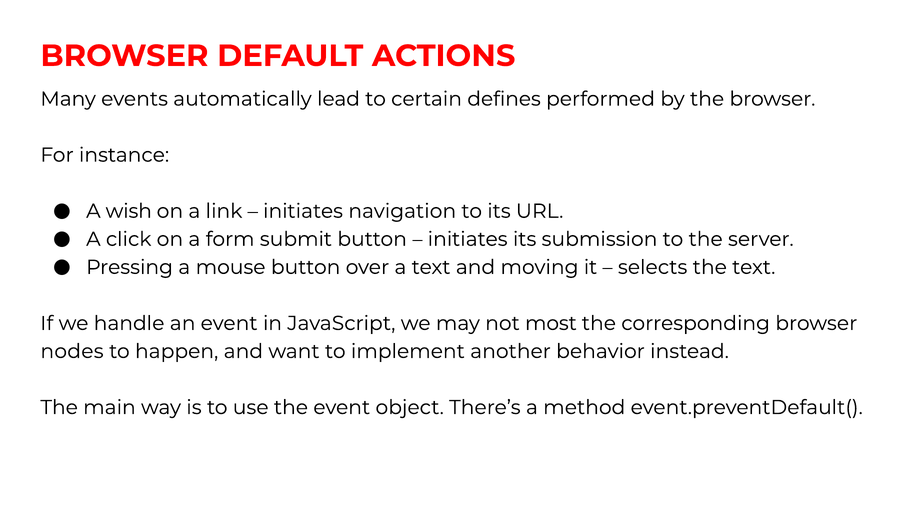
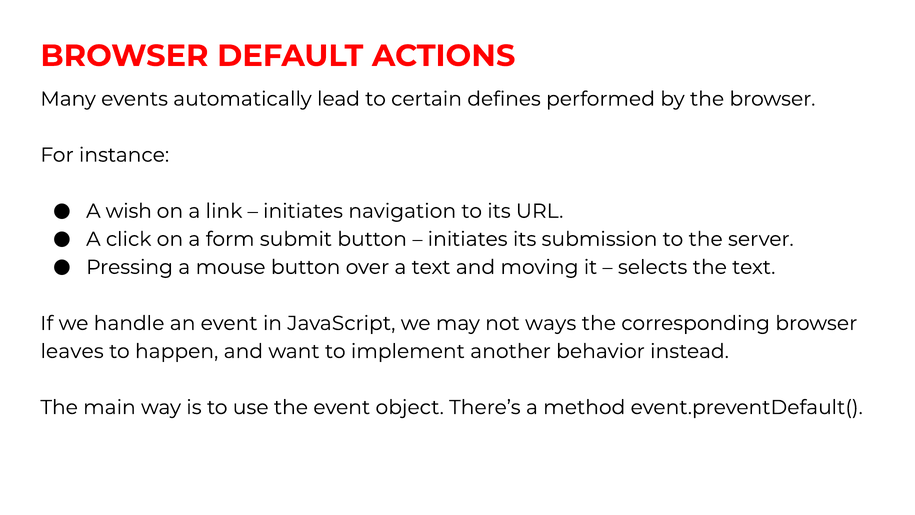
most: most -> ways
nodes: nodes -> leaves
